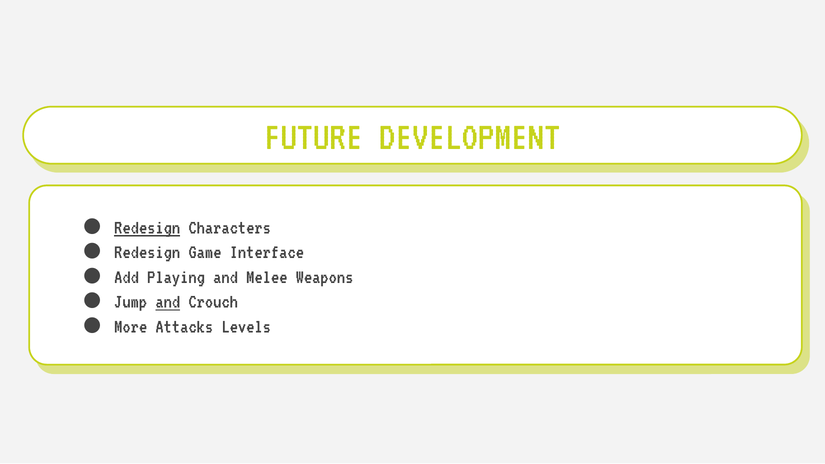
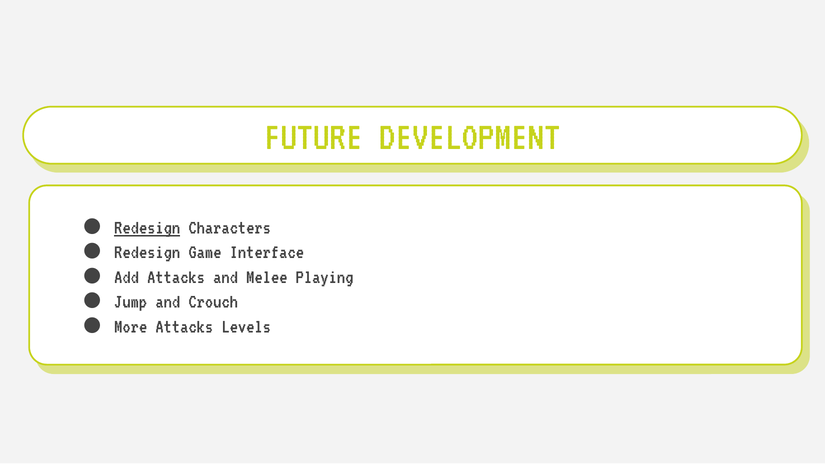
Add Playing: Playing -> Attacks
Weapons: Weapons -> Playing
and at (168, 301) underline: present -> none
